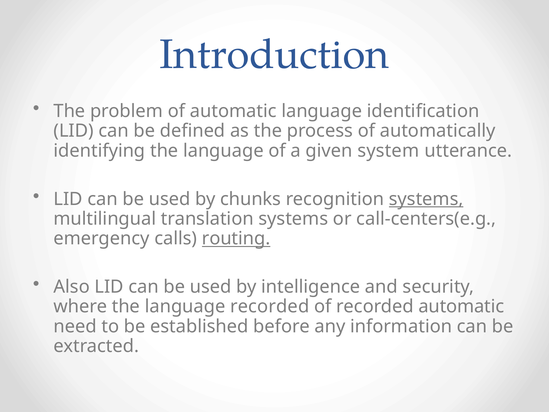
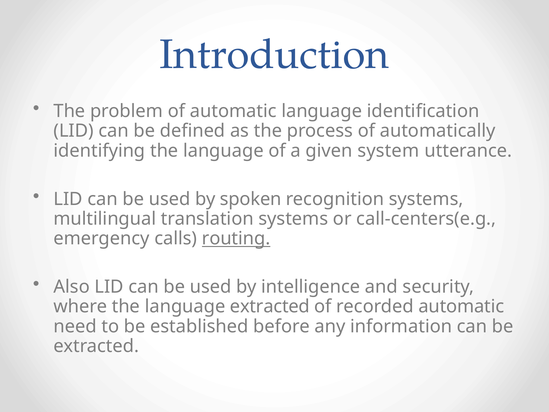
chunks: chunks -> spoken
systems at (426, 199) underline: present -> none
language recorded: recorded -> extracted
